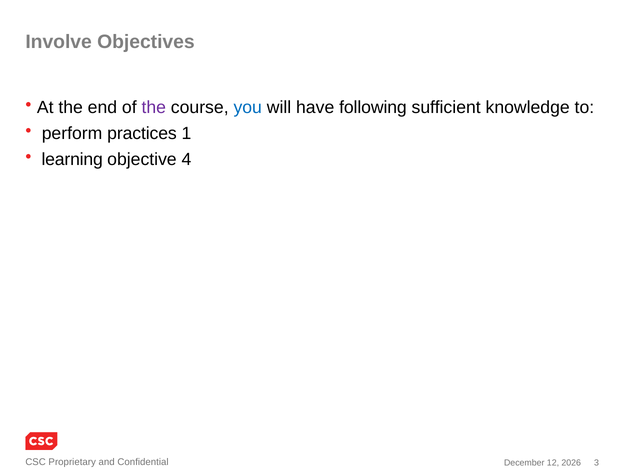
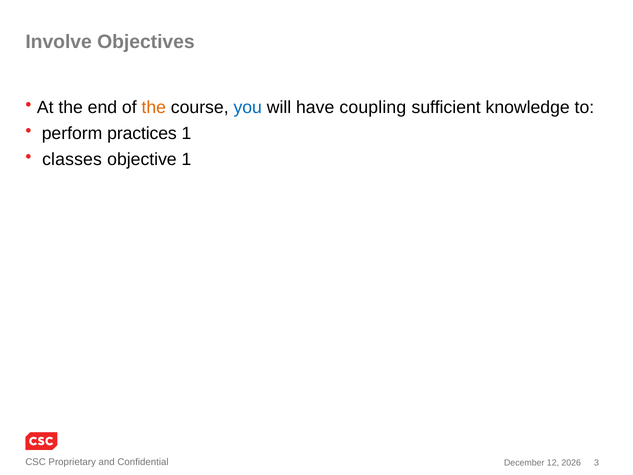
the at (154, 107) colour: purple -> orange
following: following -> coupling
learning: learning -> classes
objective 4: 4 -> 1
